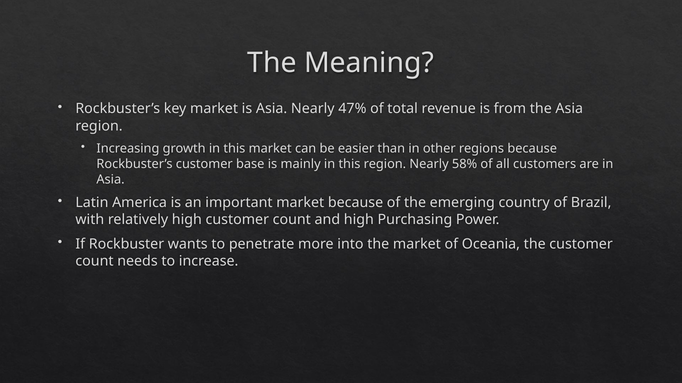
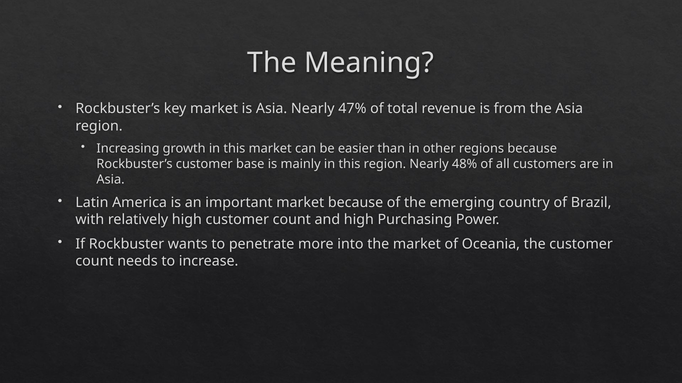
58%: 58% -> 48%
